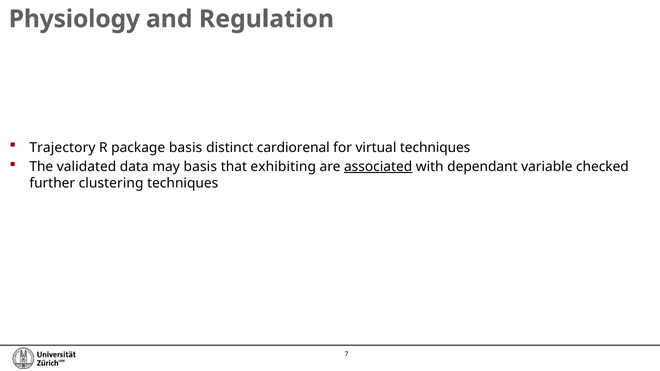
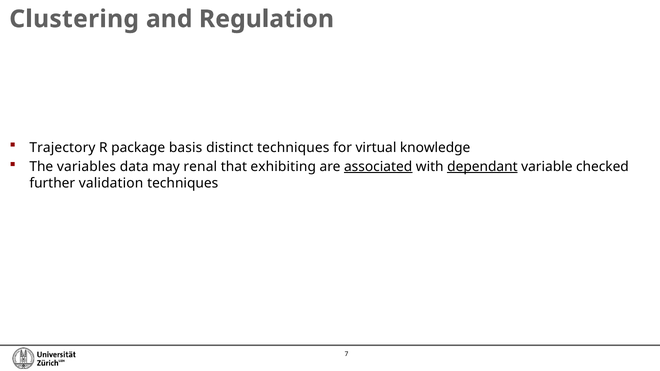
Physiology: Physiology -> Clustering
distinct cardiorenal: cardiorenal -> techniques
virtual techniques: techniques -> knowledge
validated: validated -> variables
may basis: basis -> renal
dependant underline: none -> present
clustering: clustering -> validation
